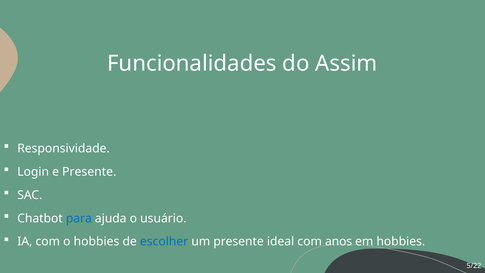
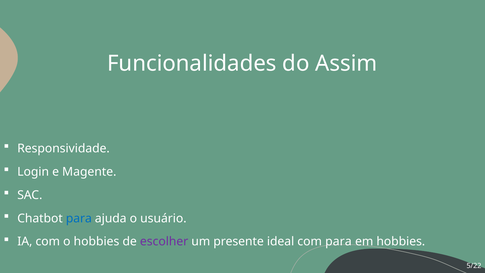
e Presente: Presente -> Magente
escolher colour: blue -> purple
com anos: anos -> para
